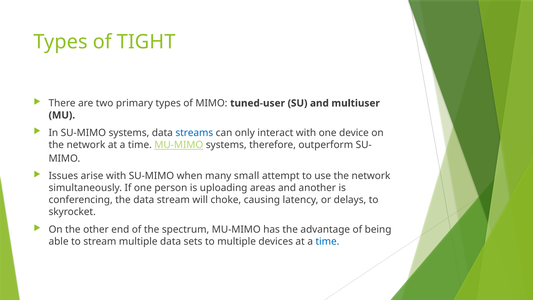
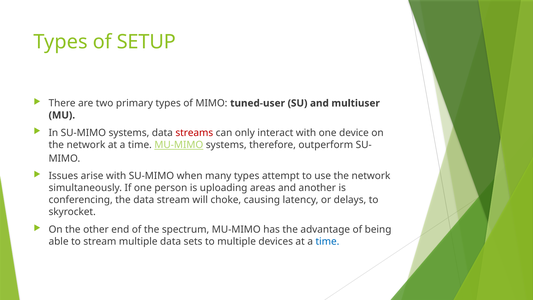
TIGHT: TIGHT -> SETUP
streams colour: blue -> red
many small: small -> types
